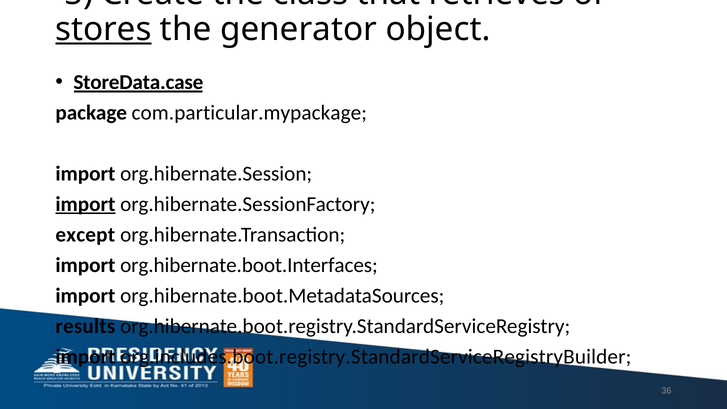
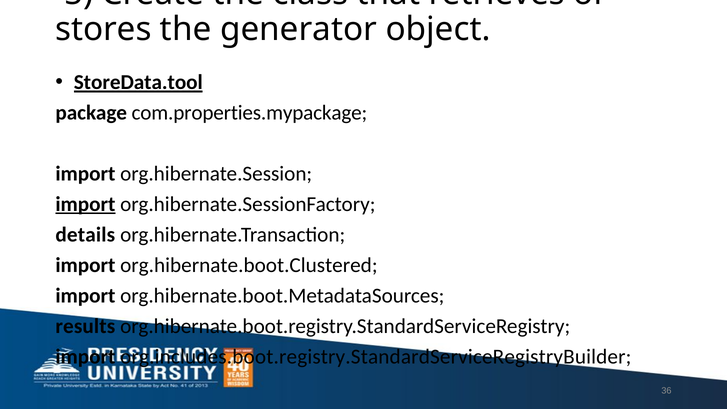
stores underline: present -> none
StoreData.case: StoreData.case -> StoreData.tool
com.particular.mypackage: com.particular.mypackage -> com.properties.mypackage
except: except -> details
org.hibernate.boot.Interfaces: org.hibernate.boot.Interfaces -> org.hibernate.boot.Clustered
